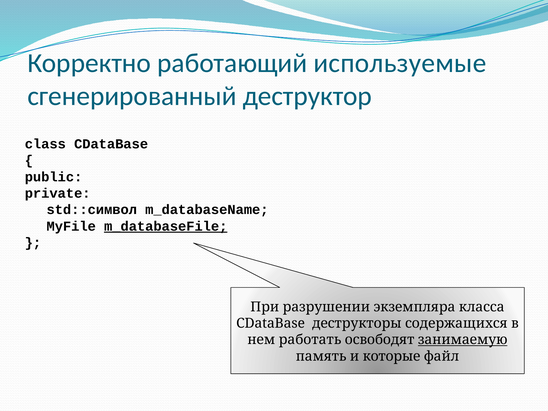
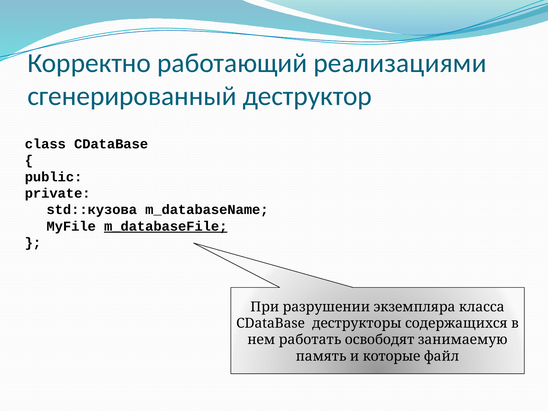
используемые: используемые -> реализациями
std::символ: std::символ -> std::кузова
занимаемую underline: present -> none
